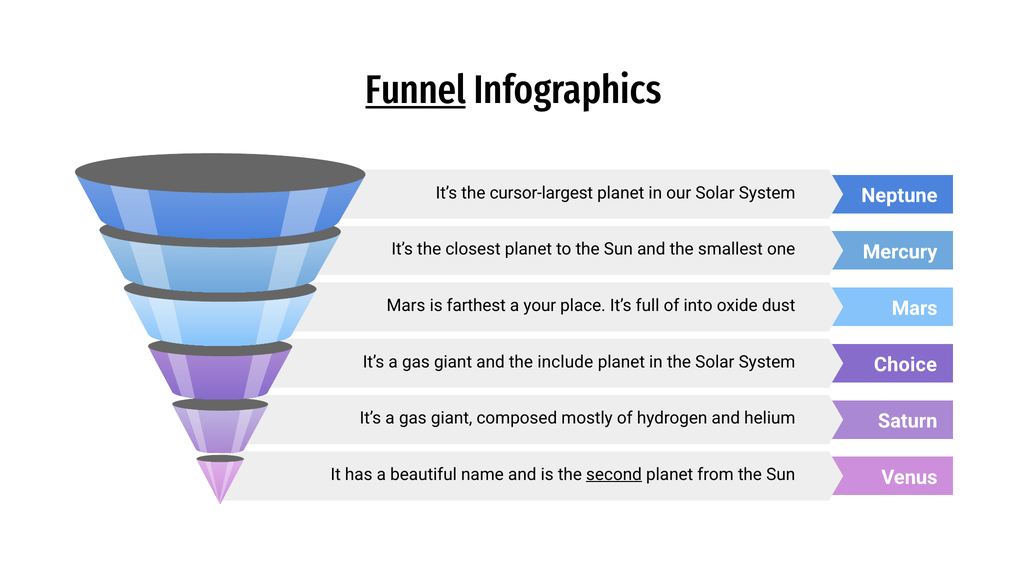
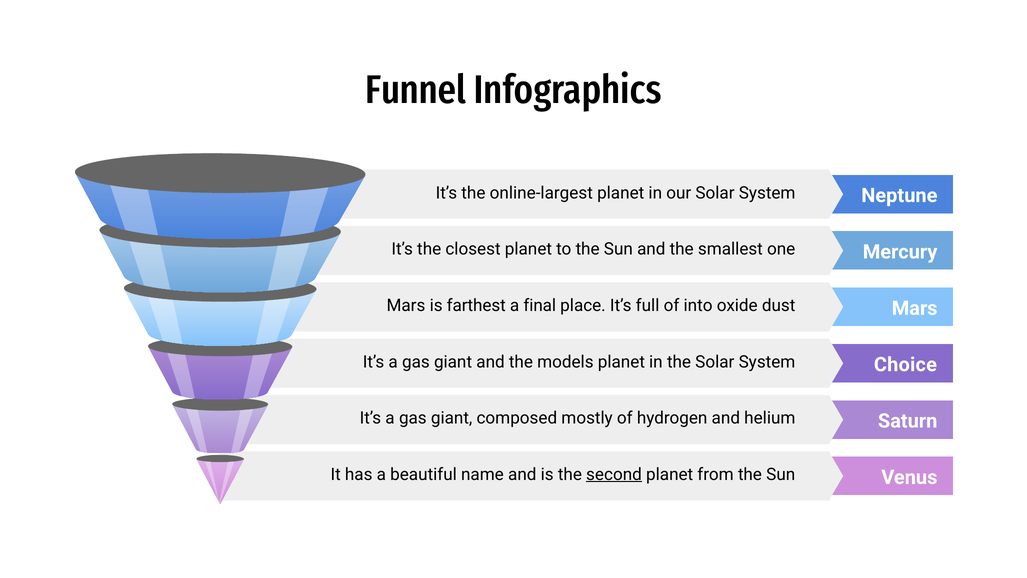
Funnel underline: present -> none
cursor-largest: cursor-largest -> online-largest
your: your -> final
include: include -> models
